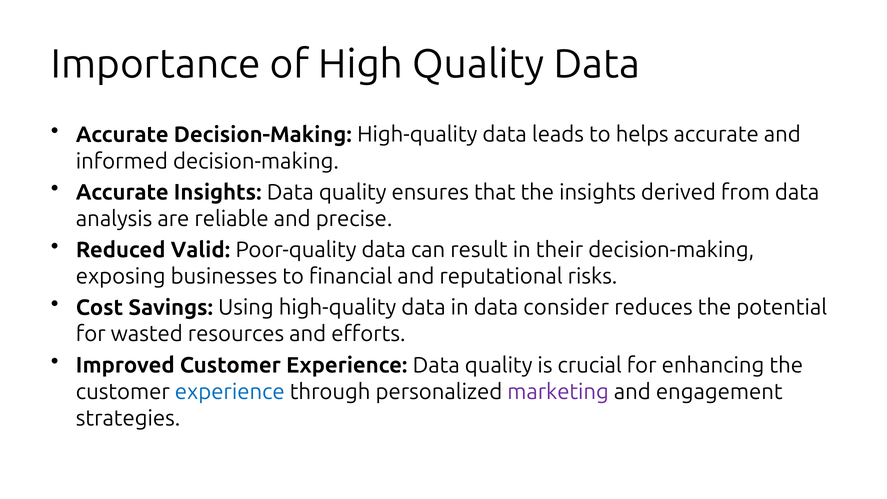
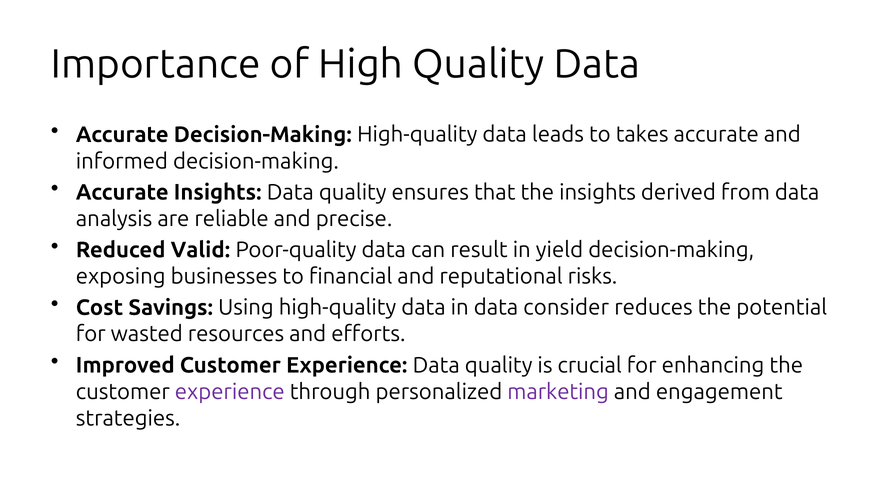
helps: helps -> takes
their: their -> yield
experience at (230, 392) colour: blue -> purple
